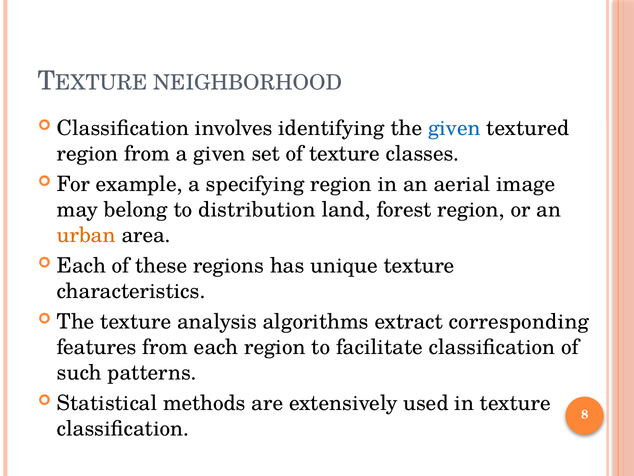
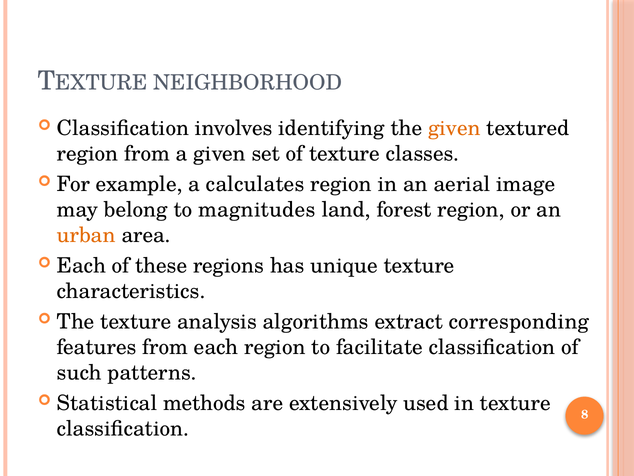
given at (454, 128) colour: blue -> orange
specifying: specifying -> calculates
distribution: distribution -> magnitudes
